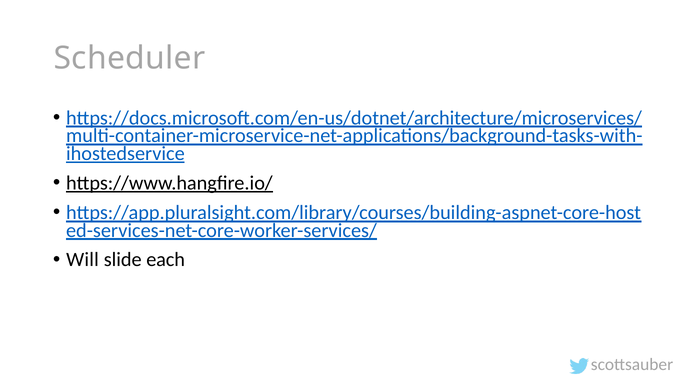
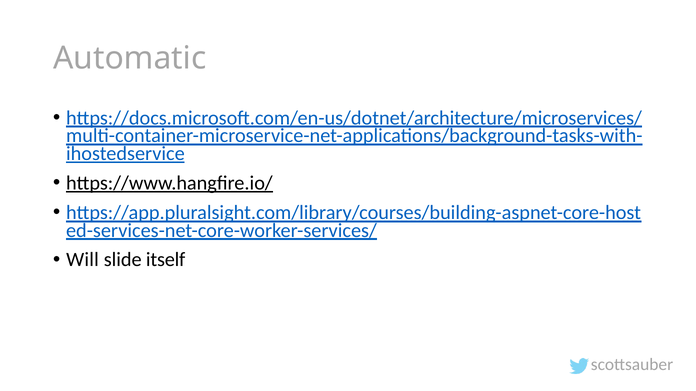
Scheduler: Scheduler -> Automatic
each: each -> itself
